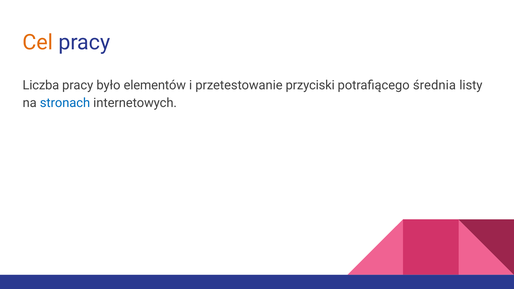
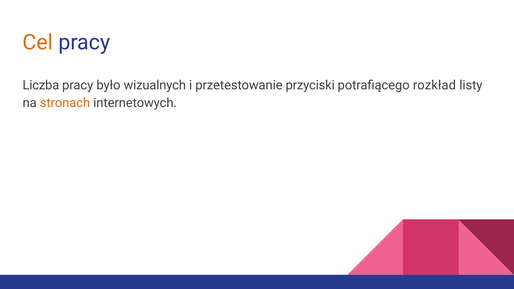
elementów: elementów -> wizualnych
średnia: średnia -> rozkład
stronach colour: blue -> orange
